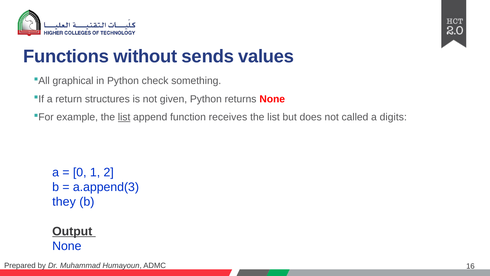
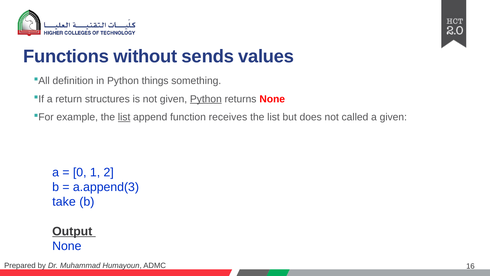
graphical: graphical -> definition
check: check -> things
Python at (206, 99) underline: none -> present
a digits: digits -> given
they: they -> take
